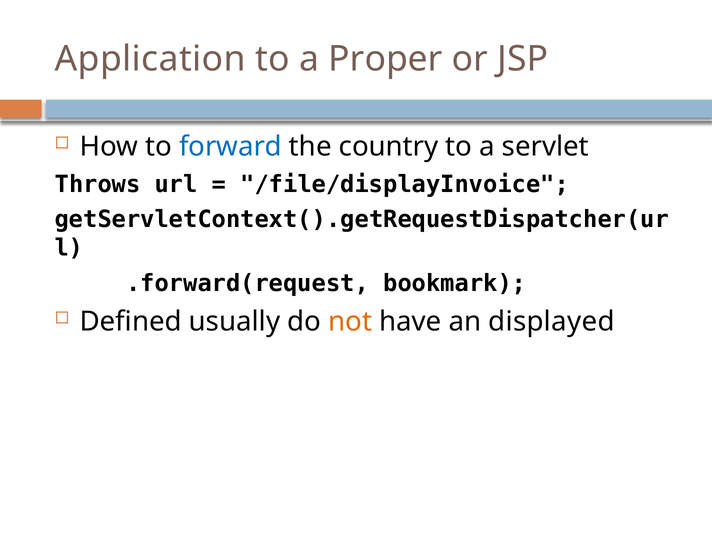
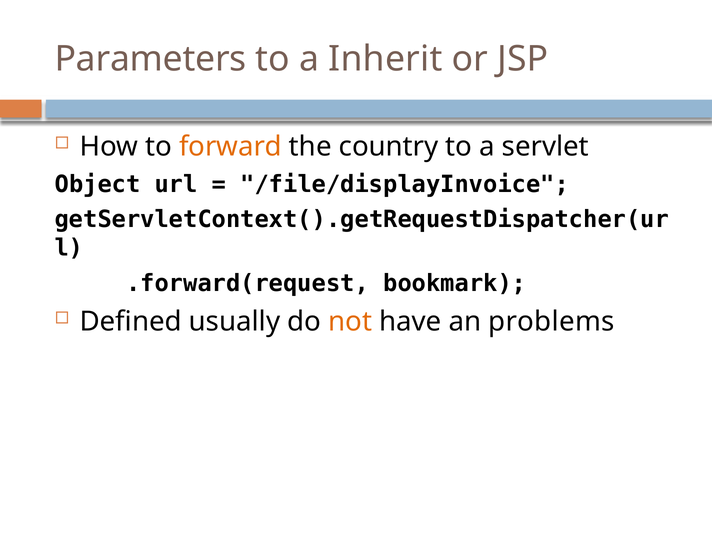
Application: Application -> Parameters
Proper: Proper -> Inherit
forward colour: blue -> orange
Throws: Throws -> Object
displayed: displayed -> problems
